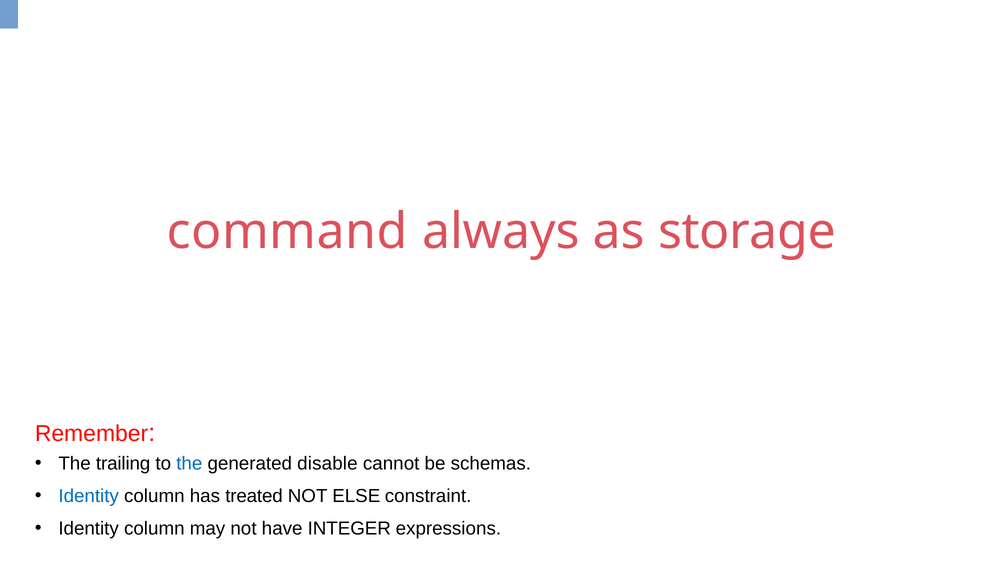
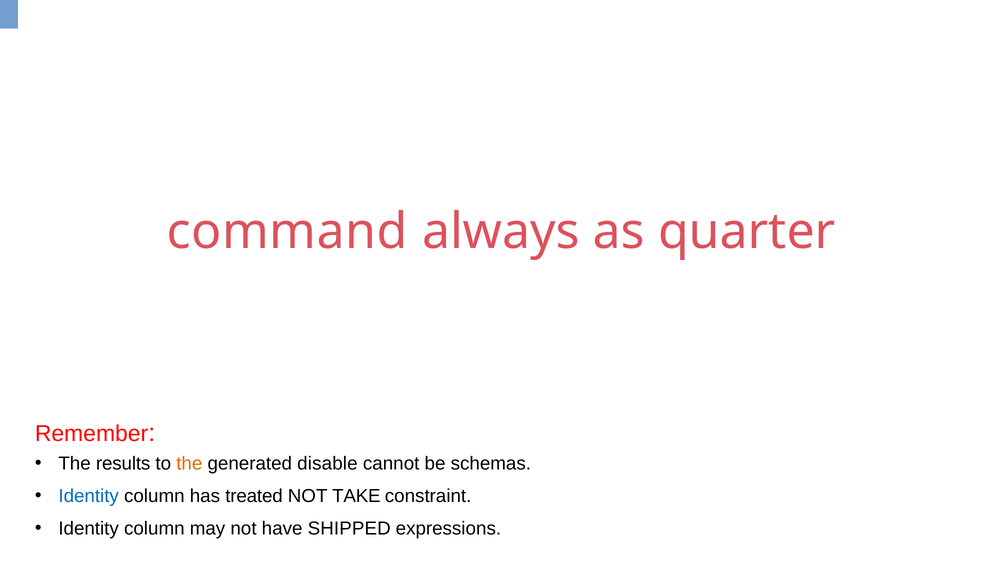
storage: storage -> quarter
trailing: trailing -> results
the at (189, 463) colour: blue -> orange
ELSE: ELSE -> TAKE
INTEGER: INTEGER -> SHIPPED
